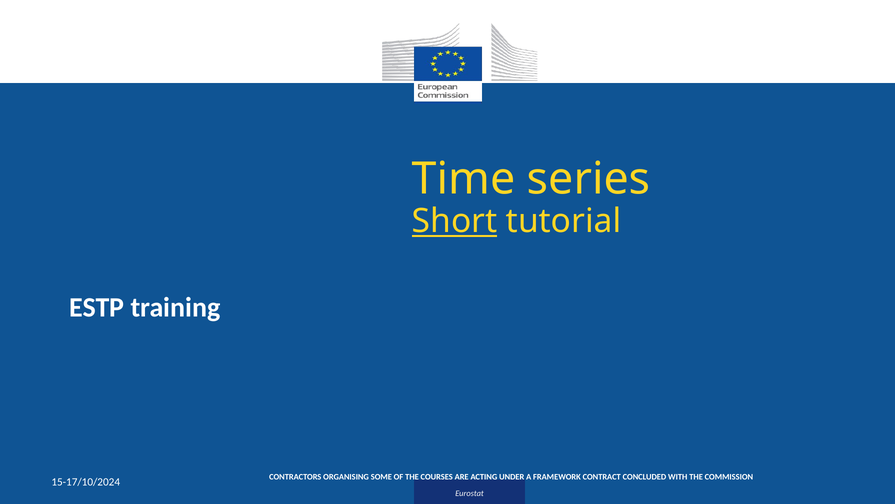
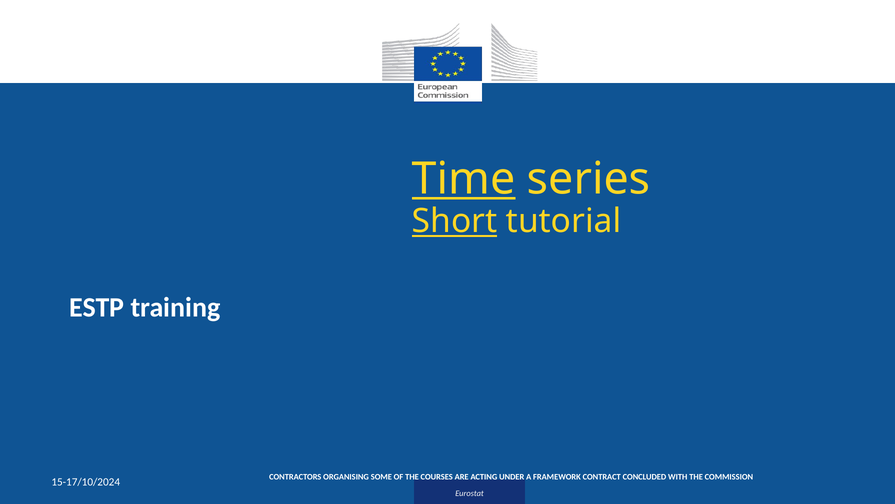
Time underline: none -> present
